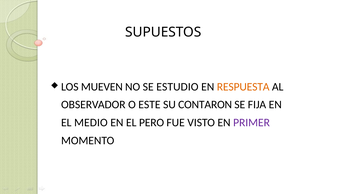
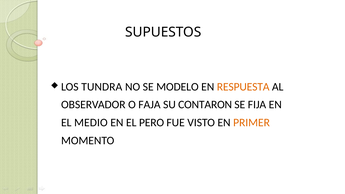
MUEVEN: MUEVEN -> TUNDRA
ESTUDIO: ESTUDIO -> MODELO
ESTE: ESTE -> FAJA
PRIMER colour: purple -> orange
